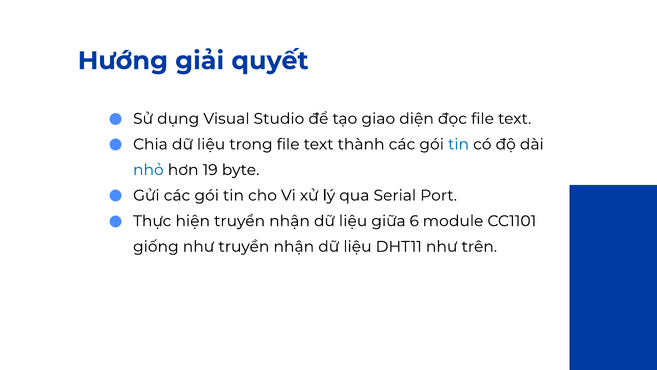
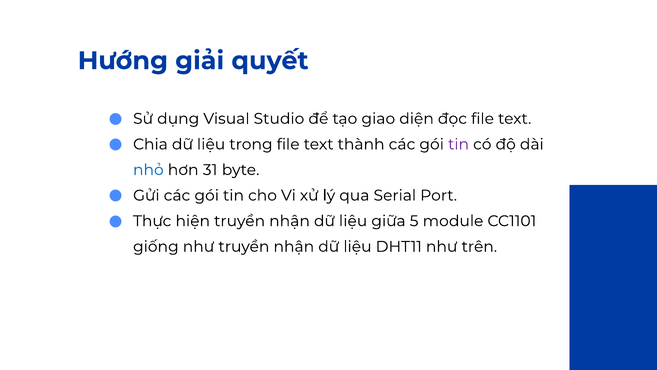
tin at (459, 144) colour: blue -> purple
19: 19 -> 31
6: 6 -> 5
